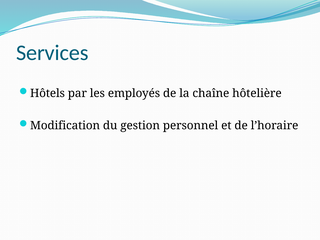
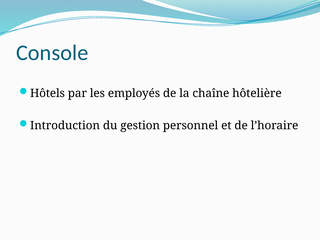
Services: Services -> Console
Modification: Modification -> Introduction
